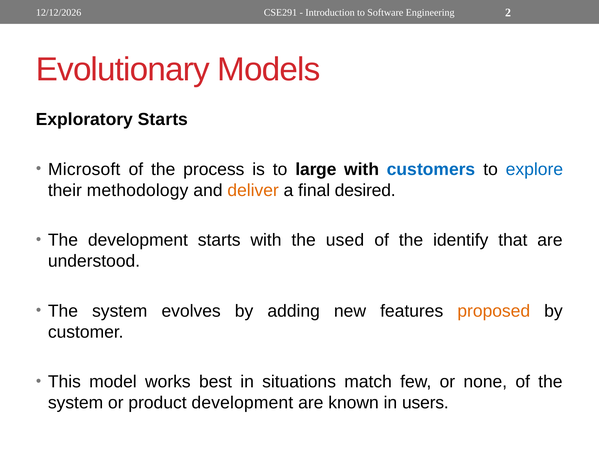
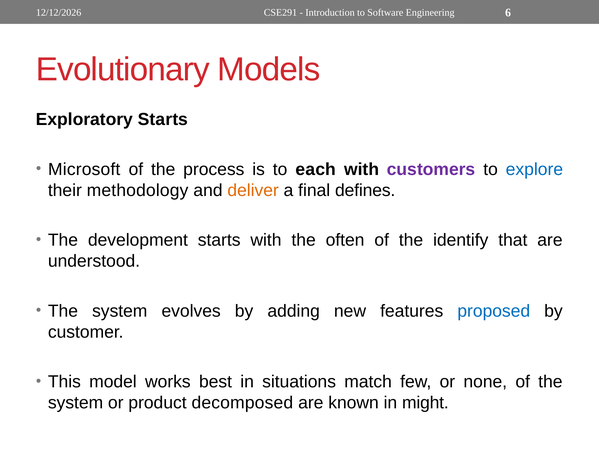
2: 2 -> 6
large: large -> each
customers colour: blue -> purple
desired: desired -> defines
used: used -> often
proposed colour: orange -> blue
product development: development -> decomposed
users: users -> might
